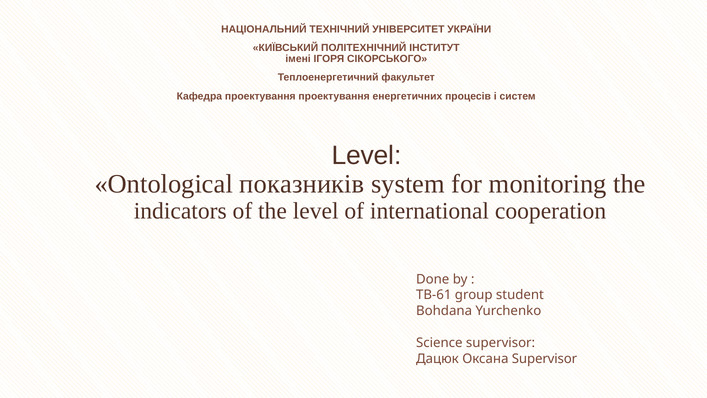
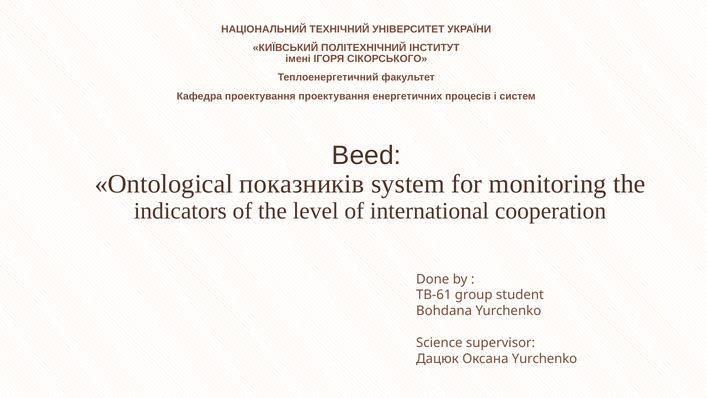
Level at (367, 155): Level -> Beed
Оксана Supervisor: Supervisor -> Yurchenko
